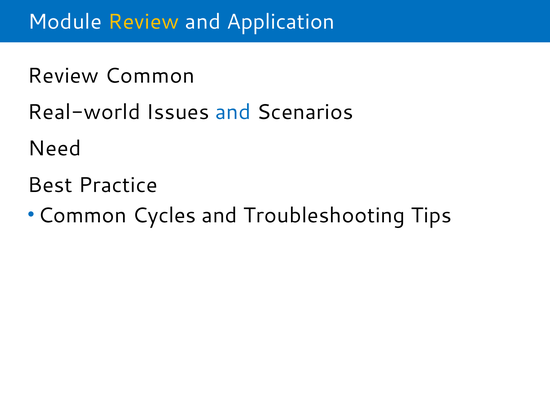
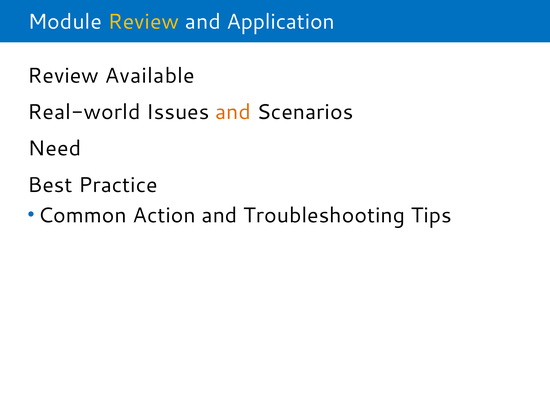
Review Common: Common -> Available
and at (233, 112) colour: blue -> orange
Cycles: Cycles -> Action
